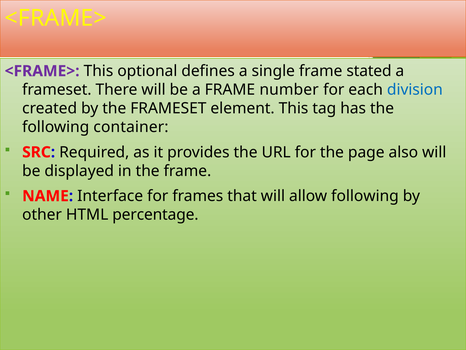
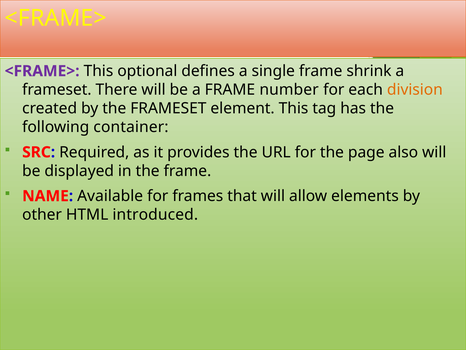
stated: stated -> shrink
division colour: blue -> orange
Interface: Interface -> Available
allow following: following -> elements
percentage: percentage -> introduced
